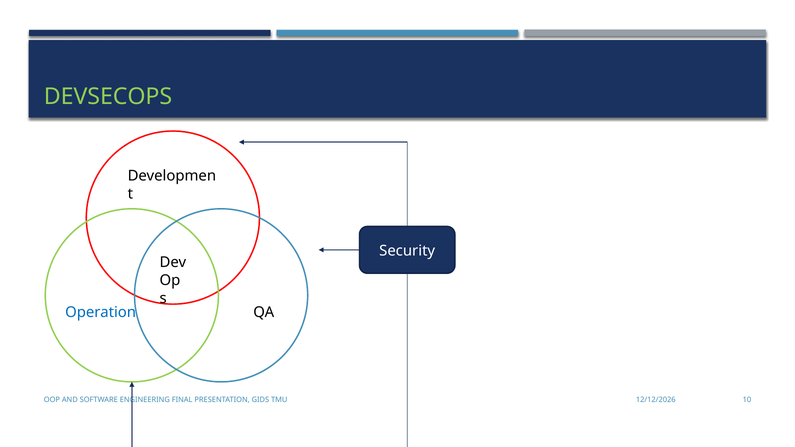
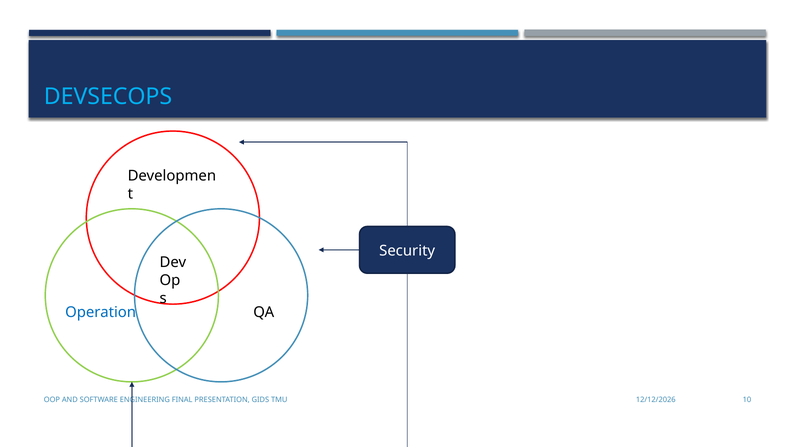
DEVSECOPS colour: light green -> light blue
